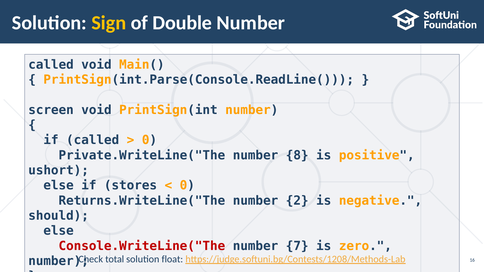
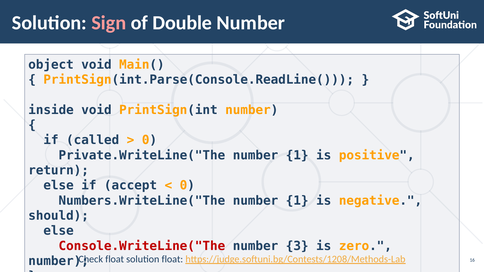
Sign colour: yellow -> pink
called at (51, 65): called -> object
screen: screen -> inside
8 at (297, 155): 8 -> 1
ushort: ushort -> return
stores: stores -> accept
Returns.WriteLine("The: Returns.WriteLine("The -> Numbers.WriteLine("The
2 at (297, 201): 2 -> 1
7: 7 -> 3
total at (115, 260): total -> float
